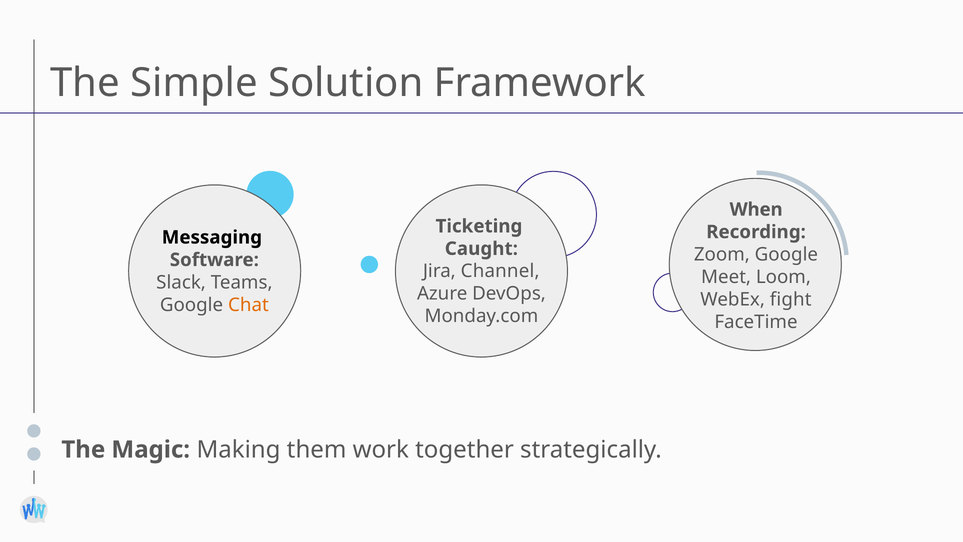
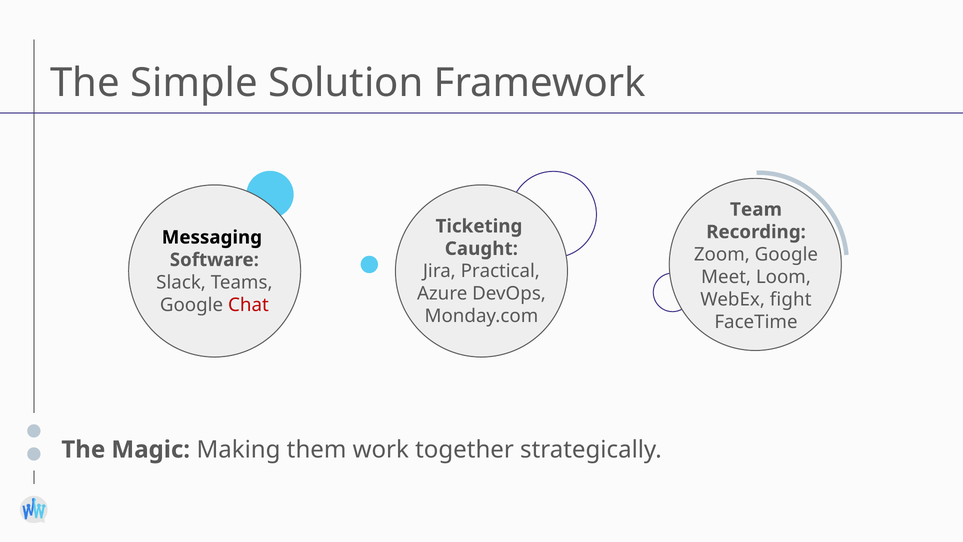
When: When -> Team
Channel: Channel -> Practical
Chat colour: orange -> red
